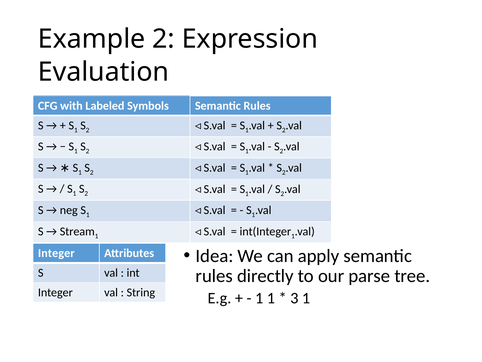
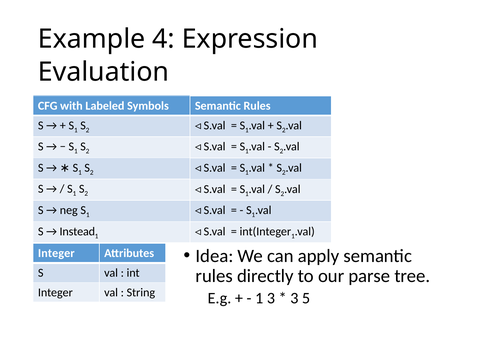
Example 2: 2 -> 4
Stream: Stream -> Instead
1 1: 1 -> 3
3 1: 1 -> 5
